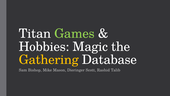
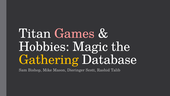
Games colour: light green -> pink
